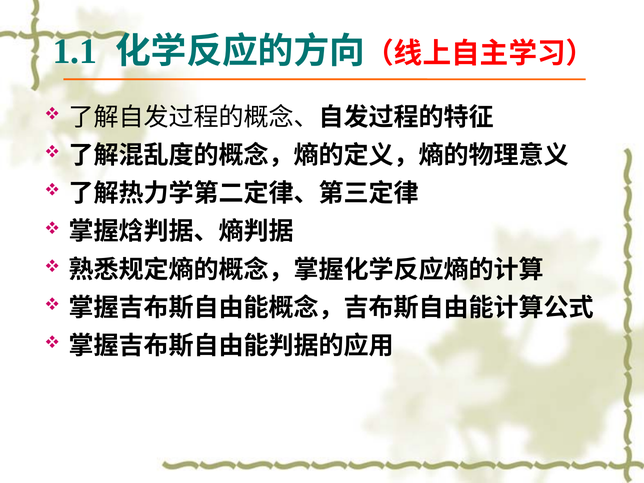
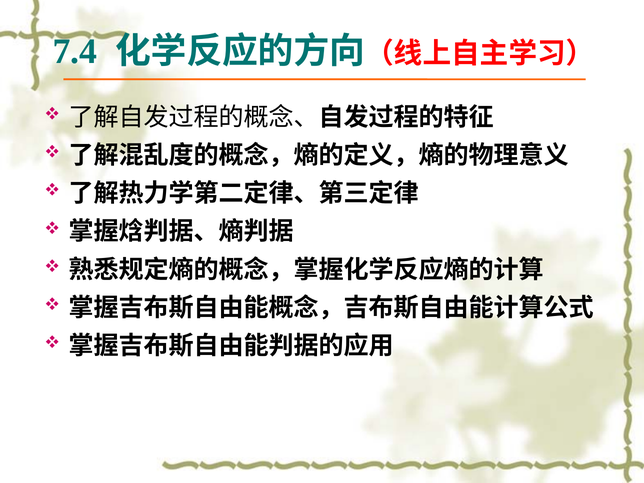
1.1: 1.1 -> 7.4
